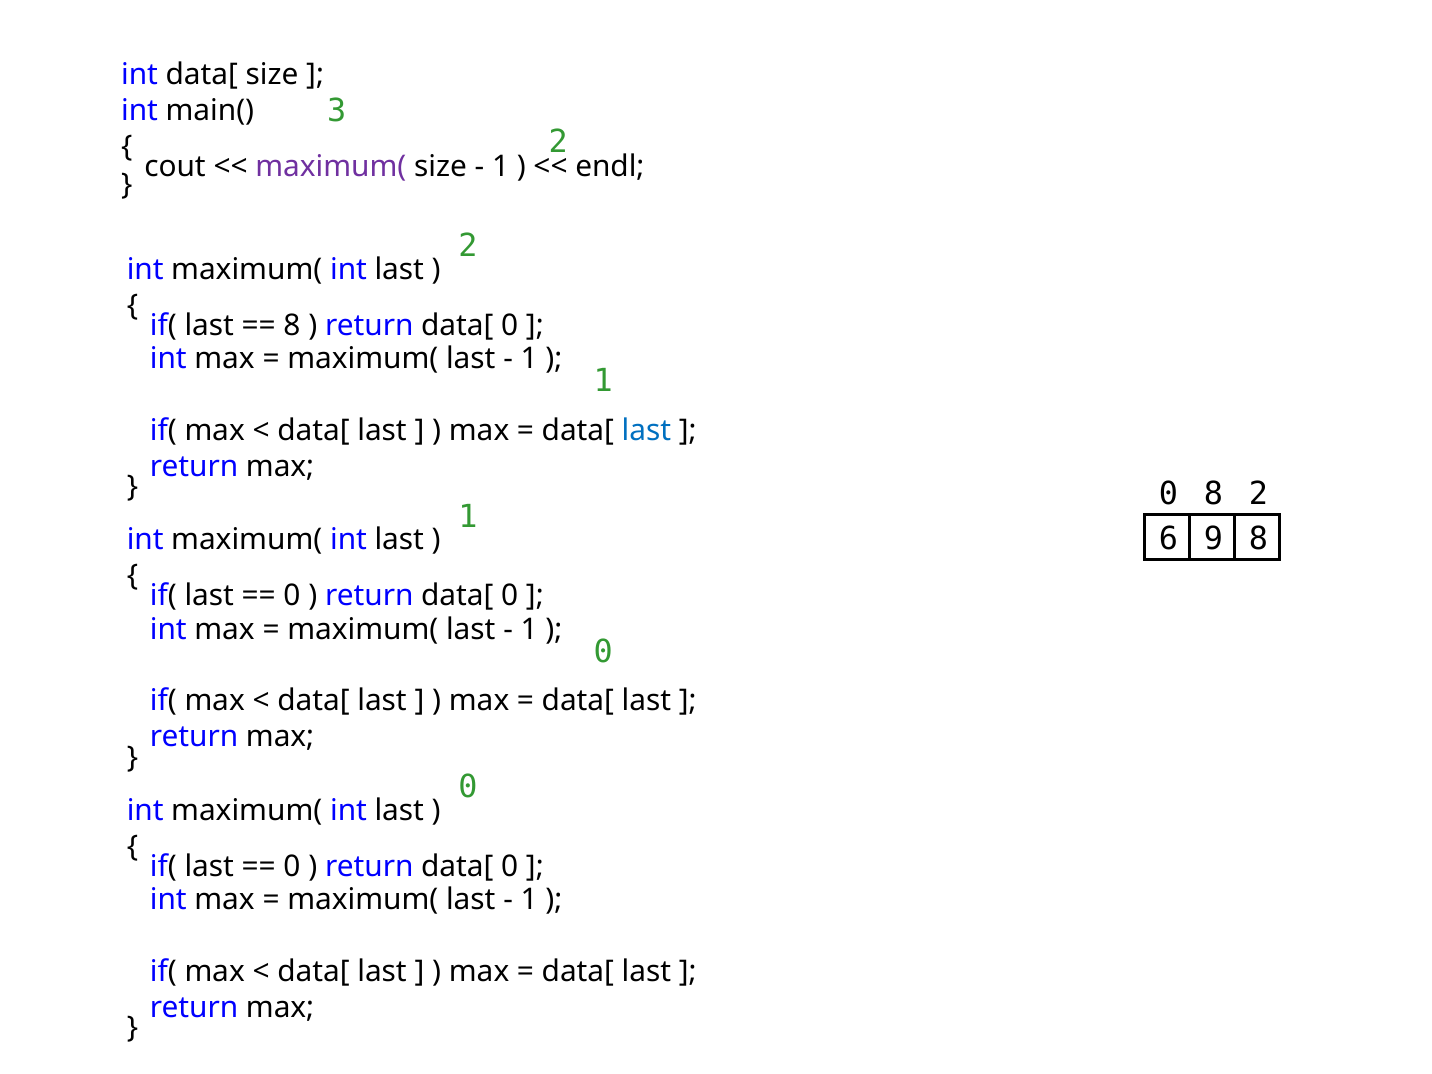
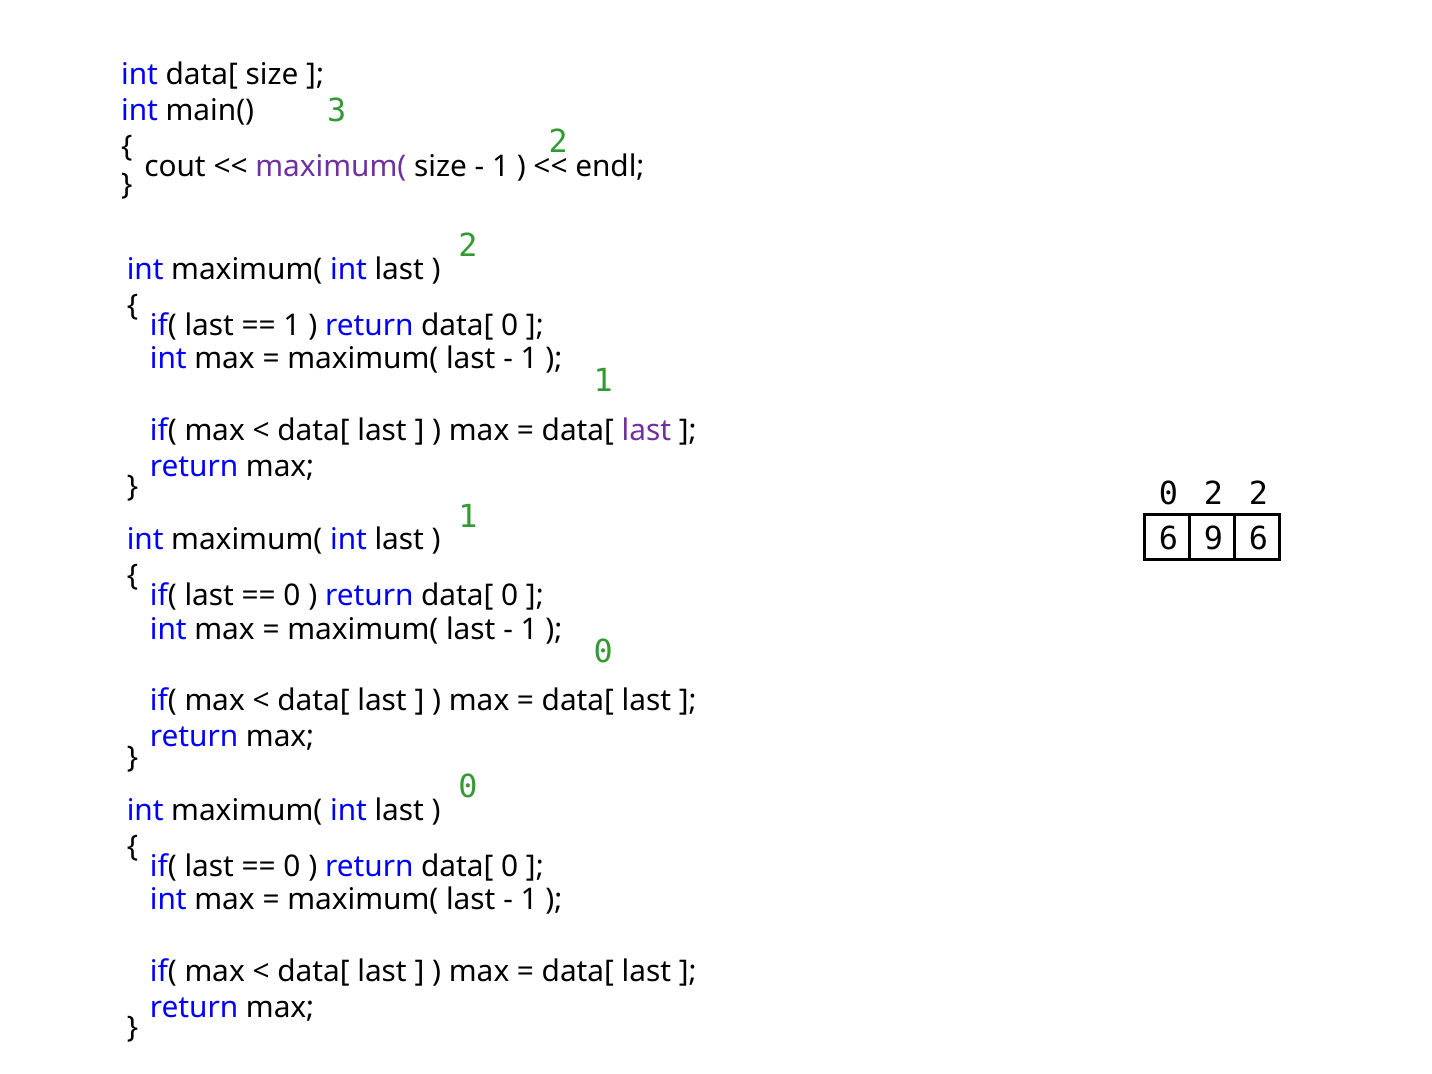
8 at (292, 325): 8 -> 1
last at (646, 431) colour: blue -> purple
8 at (1213, 494): 8 -> 2
9 8: 8 -> 6
